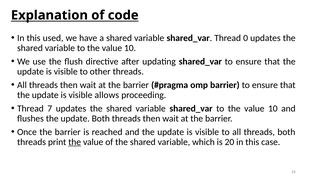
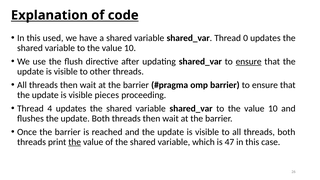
ensure at (249, 61) underline: none -> present
allows: allows -> pieces
7: 7 -> 4
20: 20 -> 47
